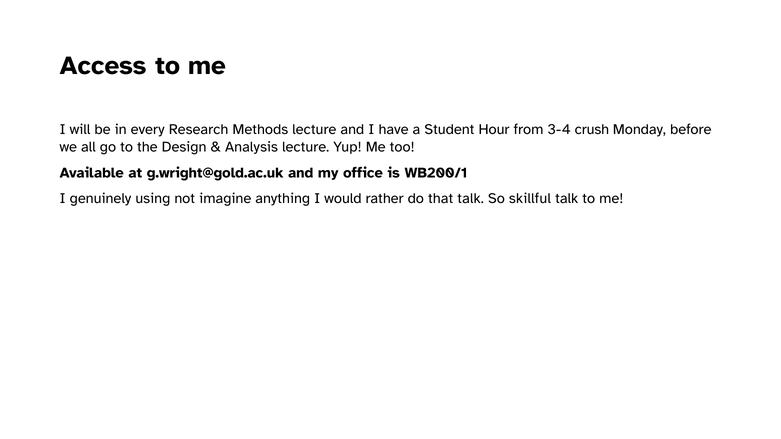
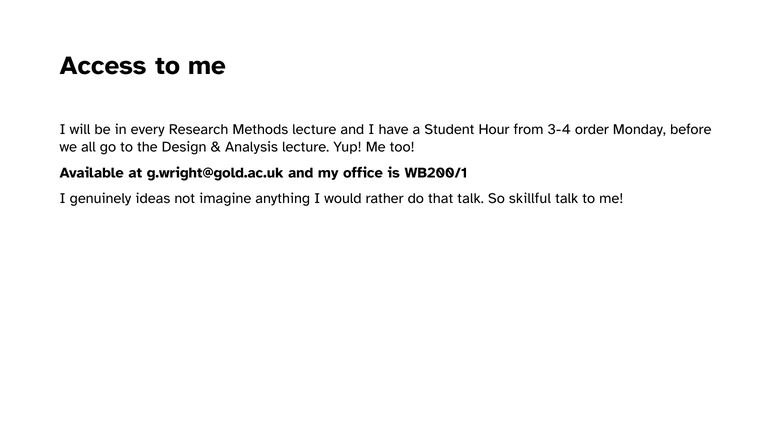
crush: crush -> order
using: using -> ideas
